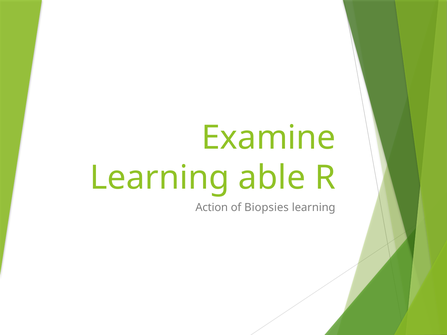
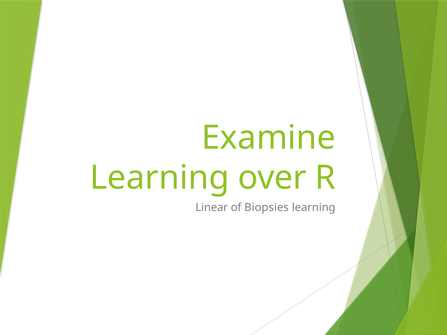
able: able -> over
Action: Action -> Linear
